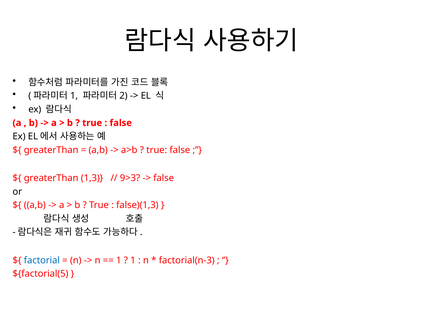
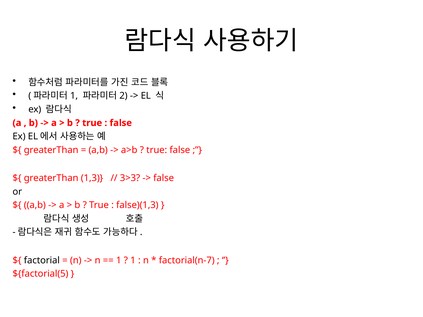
9>3: 9>3 -> 3>3
factorial colour: blue -> black
factorial(n-3: factorial(n-3 -> factorial(n-7
